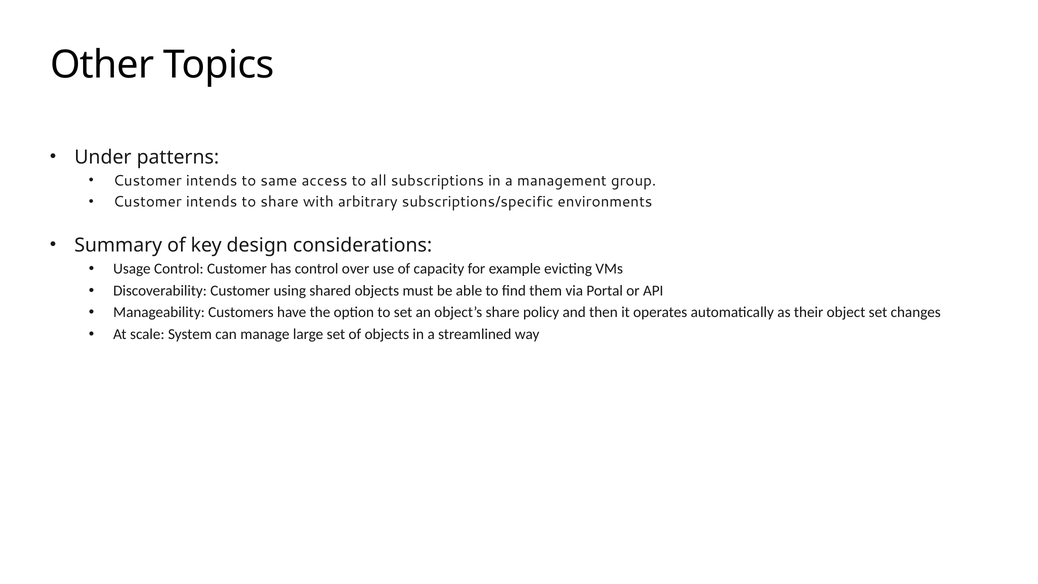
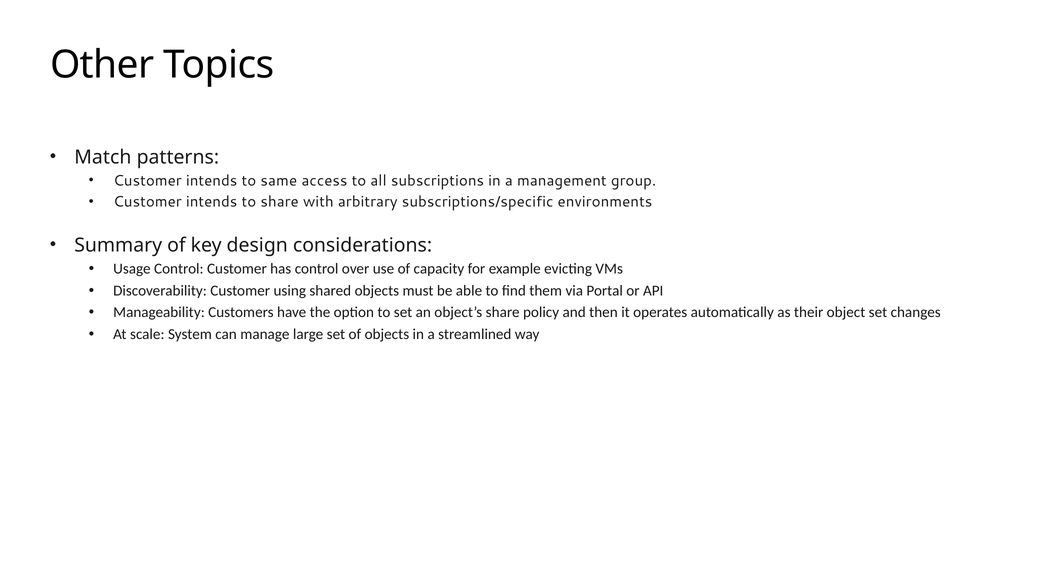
Under: Under -> Match
